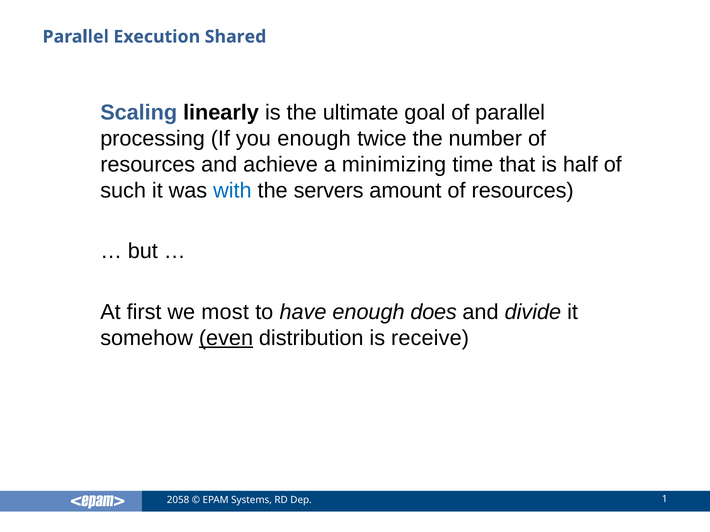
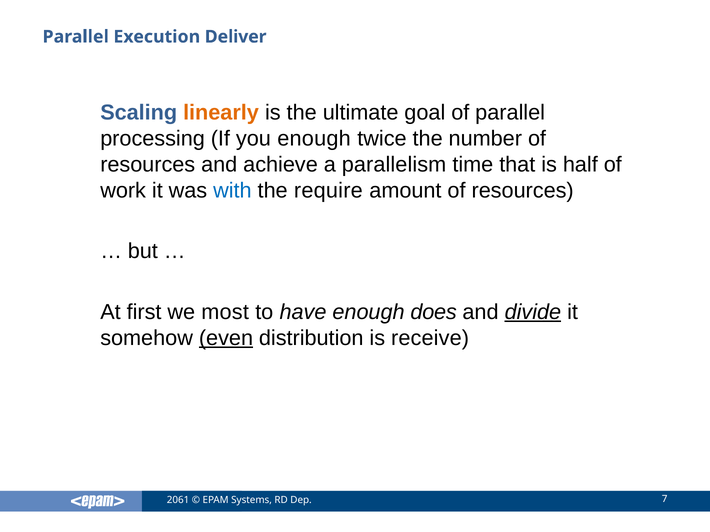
Shared: Shared -> Deliver
linearly colour: black -> orange
minimizing: minimizing -> parallelism
such: such -> work
servers: servers -> require
divide underline: none -> present
2058: 2058 -> 2061
1: 1 -> 7
